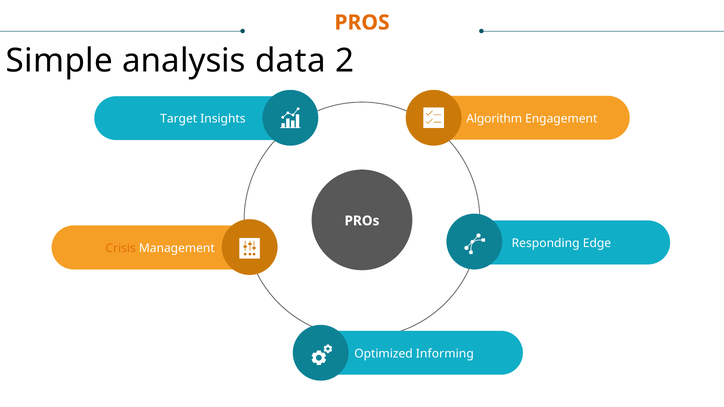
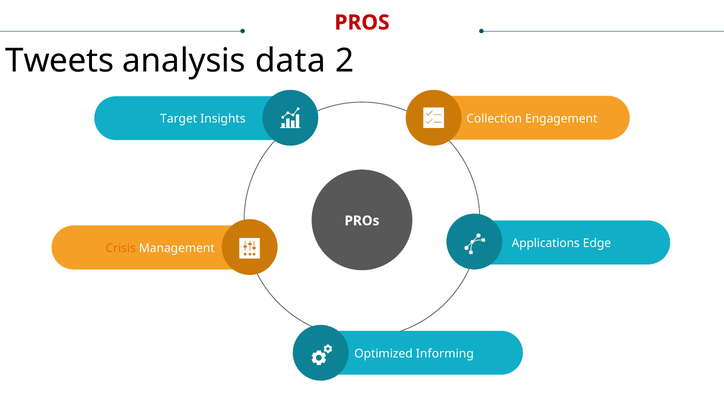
PROS at (362, 23) colour: orange -> red
Simple: Simple -> Tweets
Algorithm: Algorithm -> Collection
Responding: Responding -> Applications
